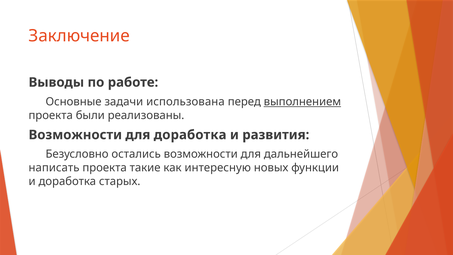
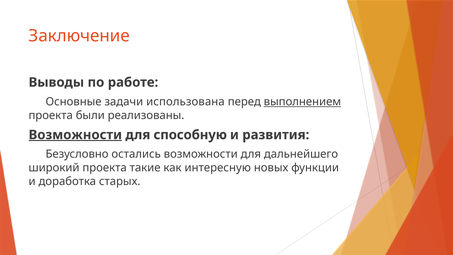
Возможности at (75, 135) underline: none -> present
для доработка: доработка -> способную
написать: написать -> широкий
